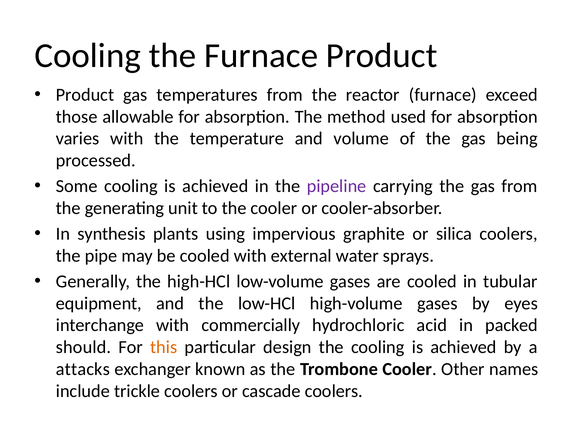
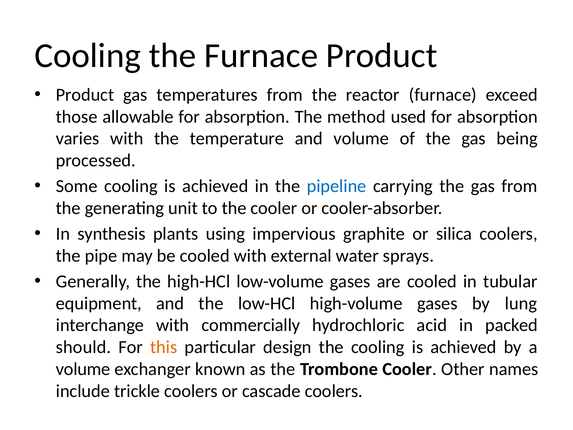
pipeline colour: purple -> blue
eyes: eyes -> lung
attacks at (83, 369): attacks -> volume
